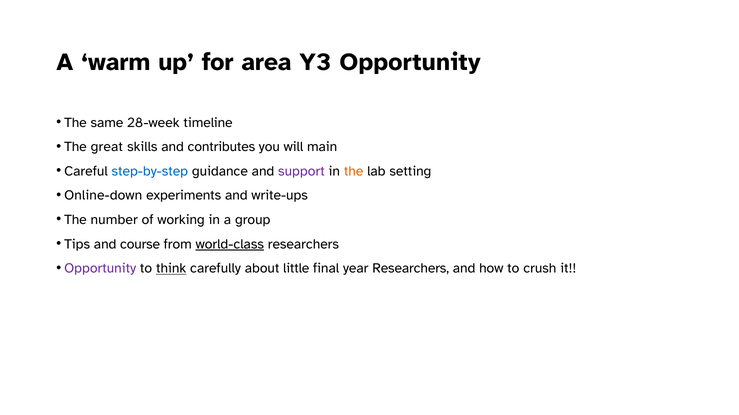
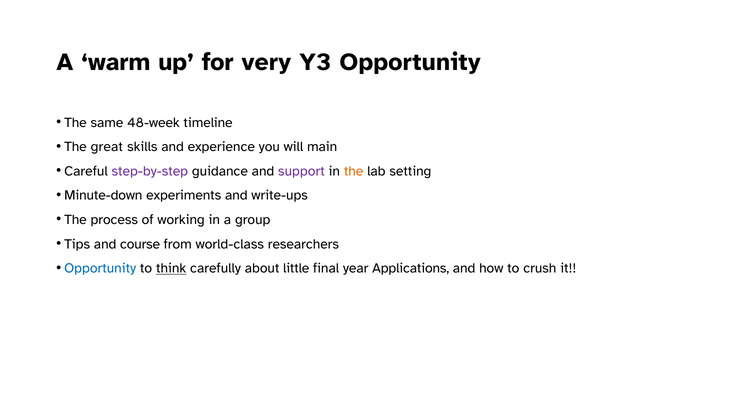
area: area -> very
28-week: 28-week -> 48-week
contributes: contributes -> experience
step-by-step colour: blue -> purple
Online-down: Online-down -> Minute-down
number: number -> process
world-class underline: present -> none
Opportunity at (100, 269) colour: purple -> blue
year Researchers: Researchers -> Applications
